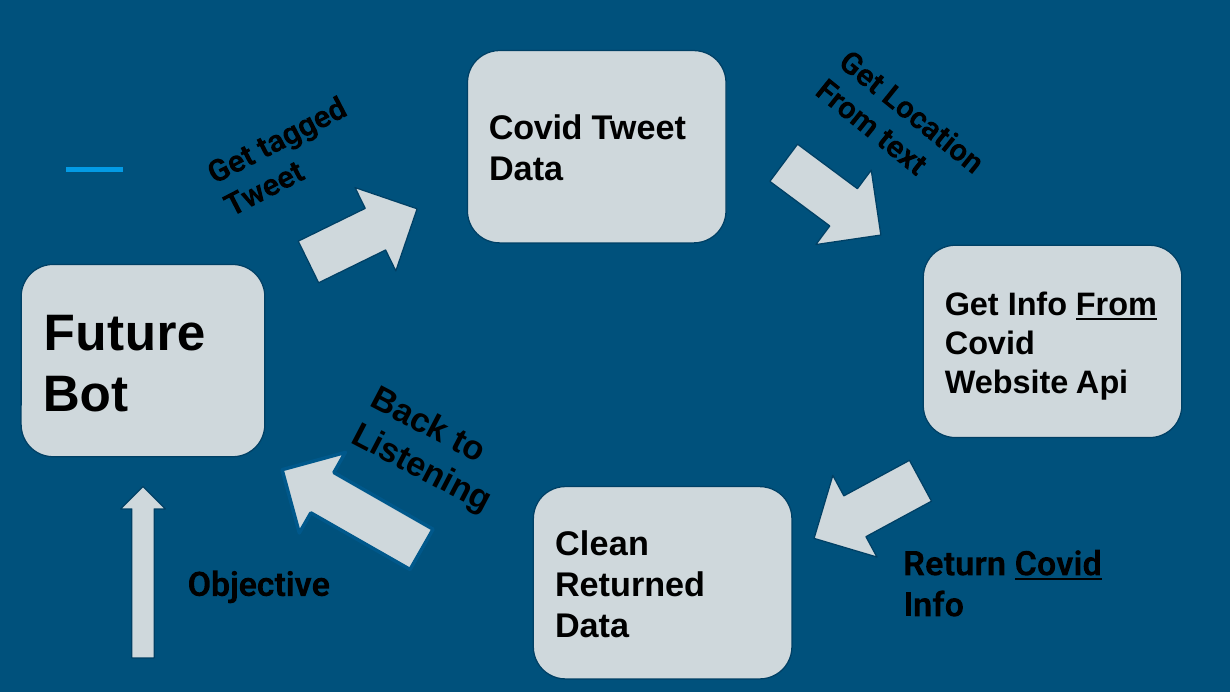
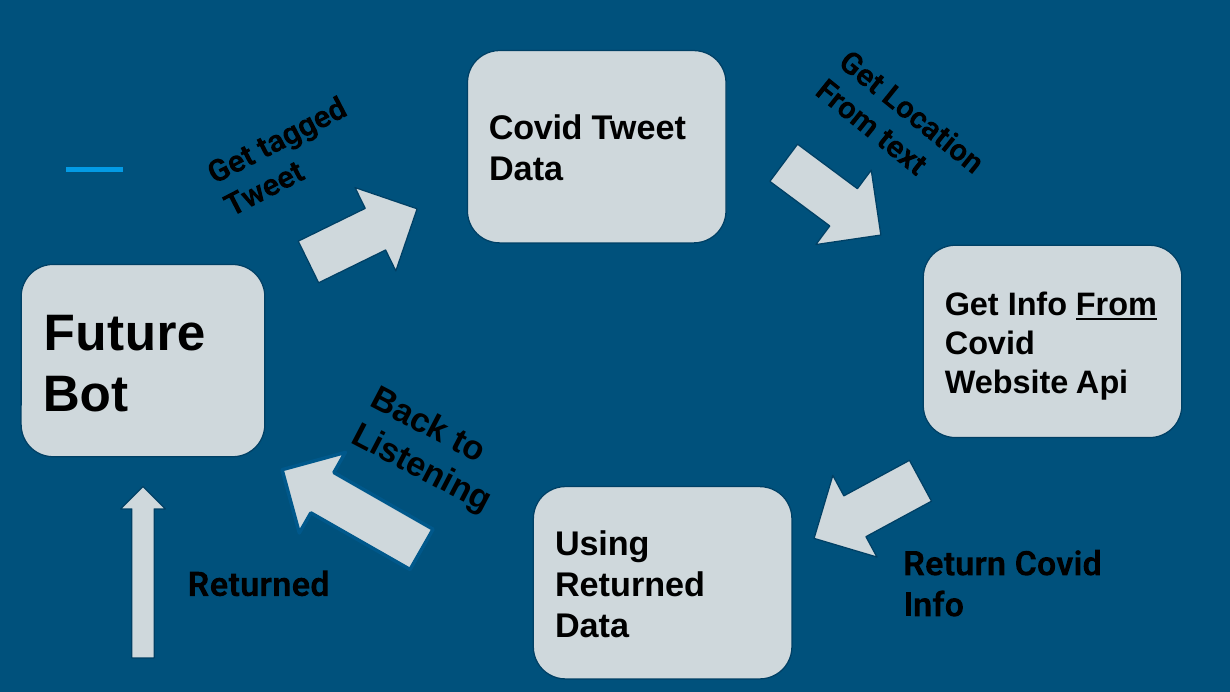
Clean: Clean -> Using
Covid at (1058, 564) underline: present -> none
Objective at (259, 585): Objective -> Returned
